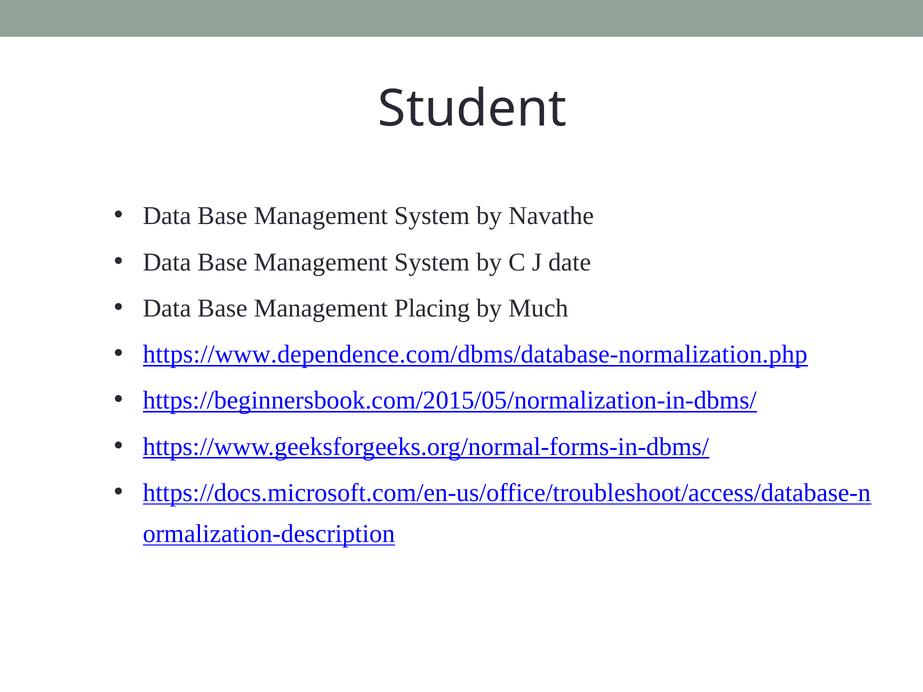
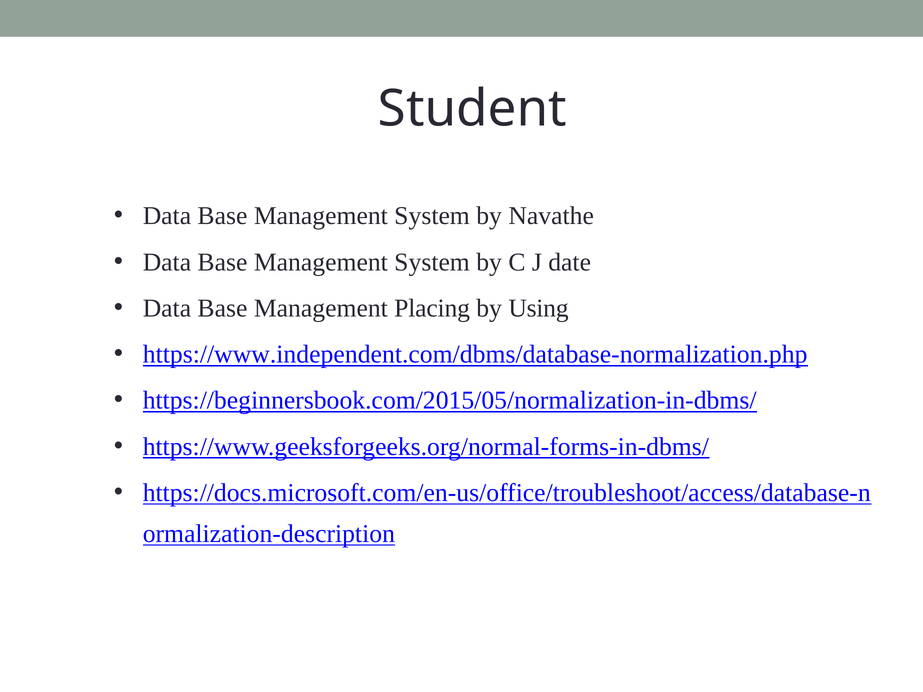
Much: Much -> Using
https://www.dependence.com/dbms/database-normalization.php: https://www.dependence.com/dbms/database-normalization.php -> https://www.independent.com/dbms/database-normalization.php
